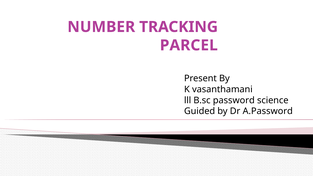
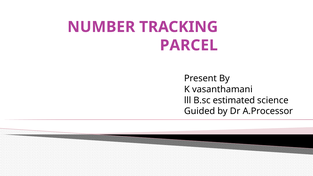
password: password -> estimated
A.Password: A.Password -> A.Processor
